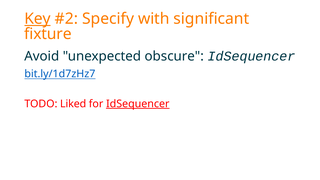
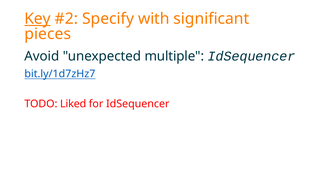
fixture: fixture -> pieces
obscure: obscure -> multiple
IdSequencer at (138, 104) underline: present -> none
